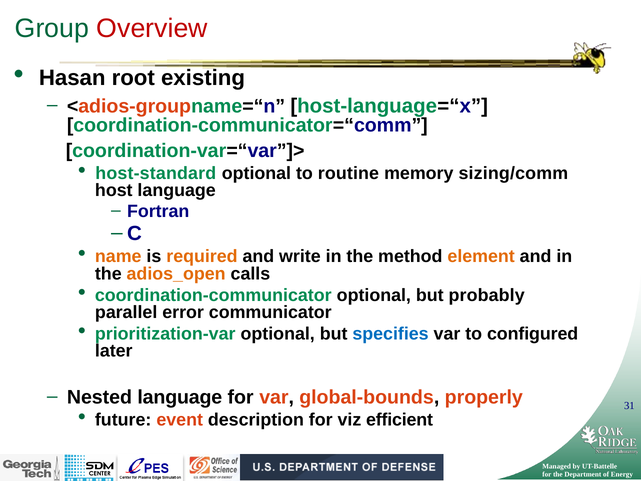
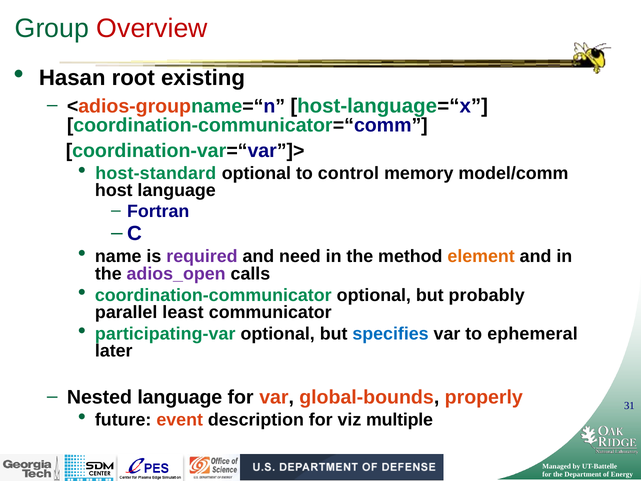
routine: routine -> control
sizing/comm: sizing/comm -> model/comm
name colour: orange -> black
required colour: orange -> purple
write: write -> need
adios_open colour: orange -> purple
error: error -> least
prioritization-var: prioritization-var -> participating-var
configured: configured -> ephemeral
efficient: efficient -> multiple
